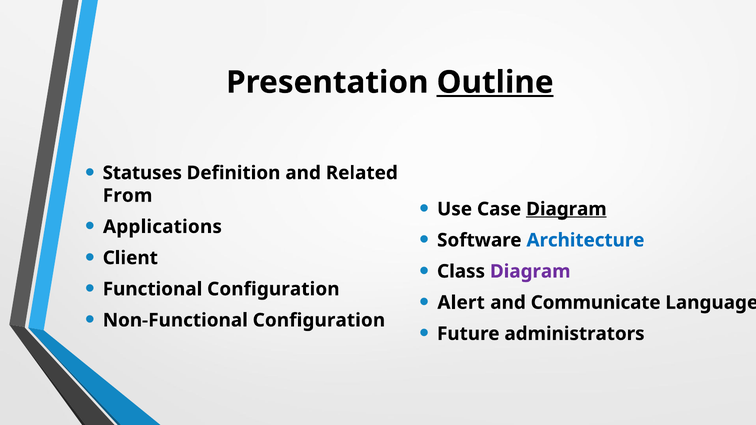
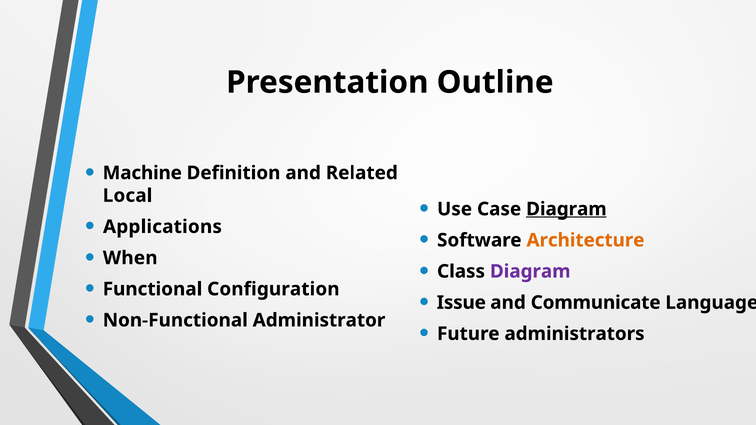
Outline underline: present -> none
Statuses: Statuses -> Machine
From: From -> Local
Architecture colour: blue -> orange
Client: Client -> When
Alert: Alert -> Issue
Non-Functional Configuration: Configuration -> Administrator
